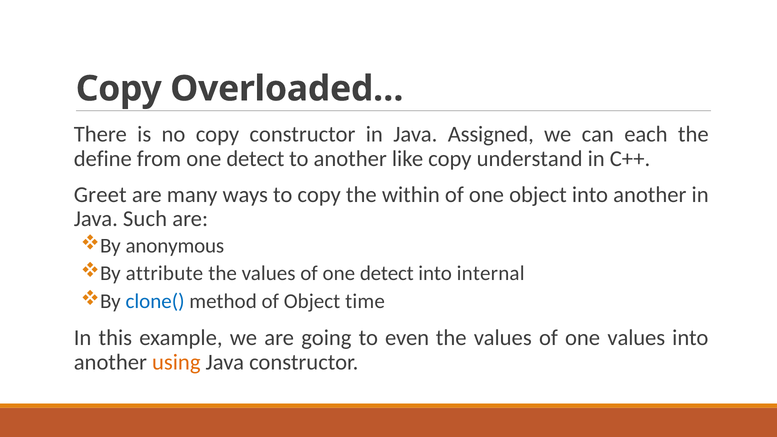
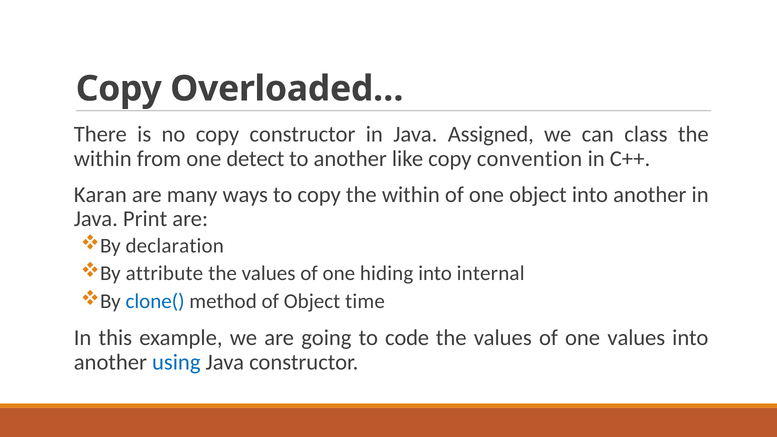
each: each -> class
define at (103, 159): define -> within
understand: understand -> convention
Greet: Greet -> Karan
Such: Such -> Print
anonymous: anonymous -> declaration
of one detect: detect -> hiding
even: even -> code
using colour: orange -> blue
